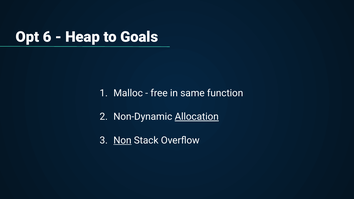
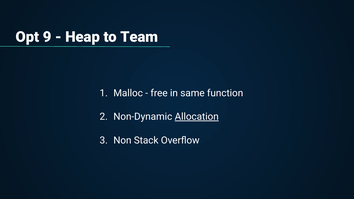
6: 6 -> 9
Goals: Goals -> Team
Non underline: present -> none
